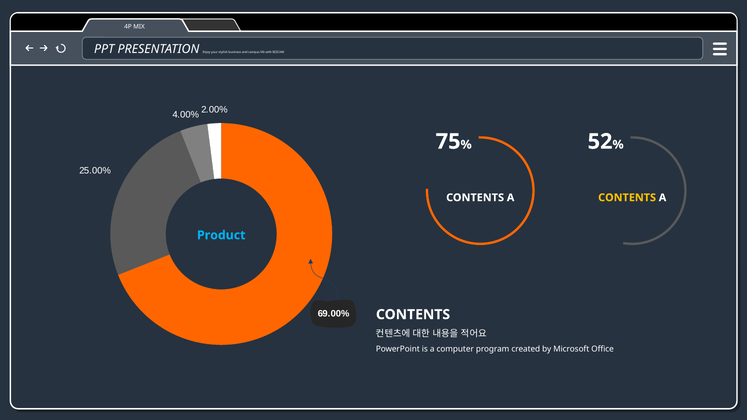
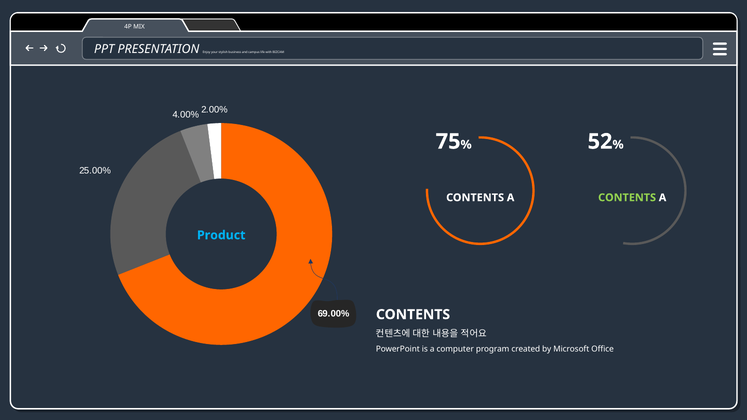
CONTENTS at (627, 198) colour: yellow -> light green
